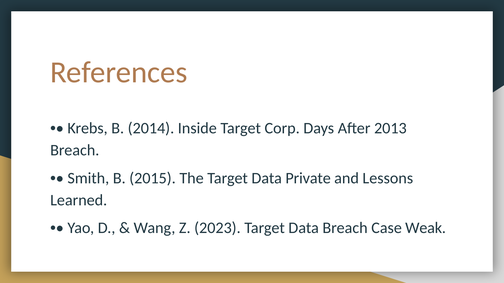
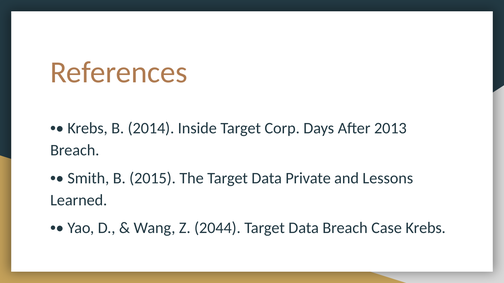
2023: 2023 -> 2044
Case Weak: Weak -> Krebs
